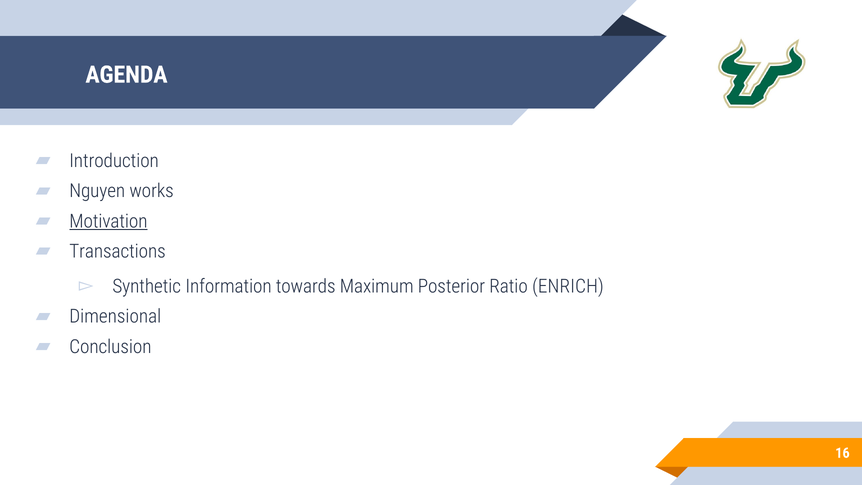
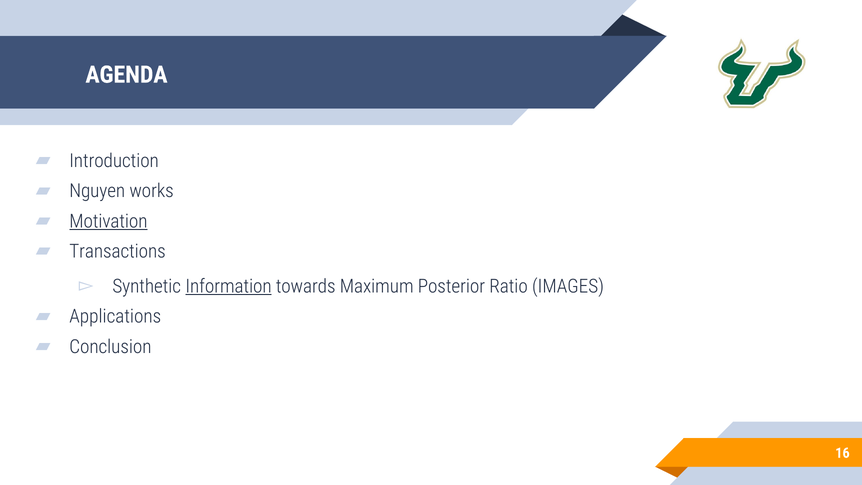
Information underline: none -> present
ENRICH: ENRICH -> IMAGES
Dimensional: Dimensional -> Applications
